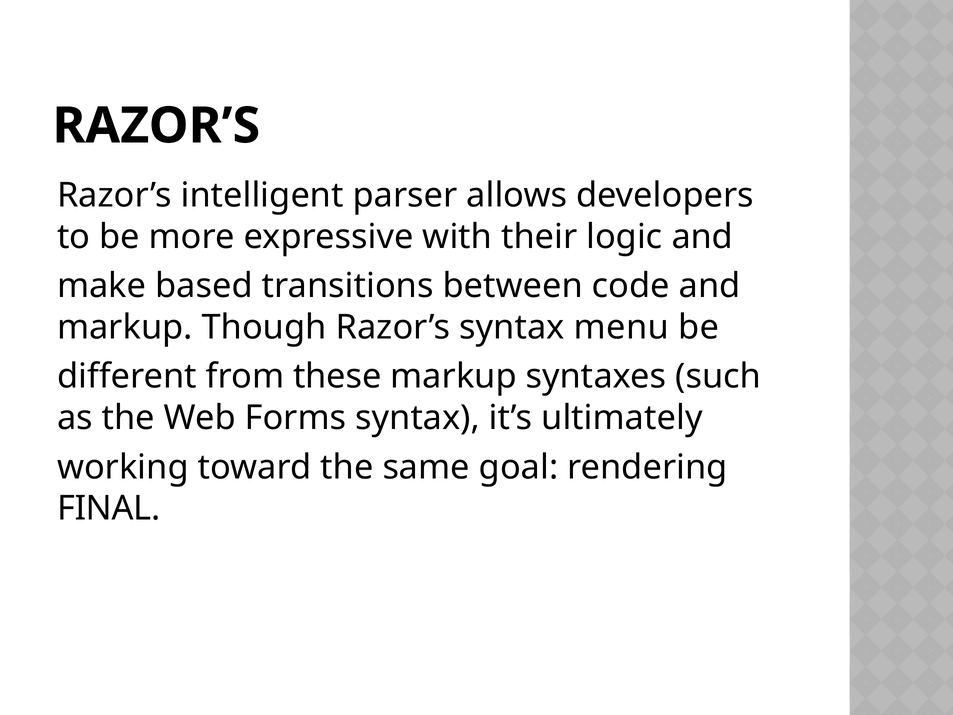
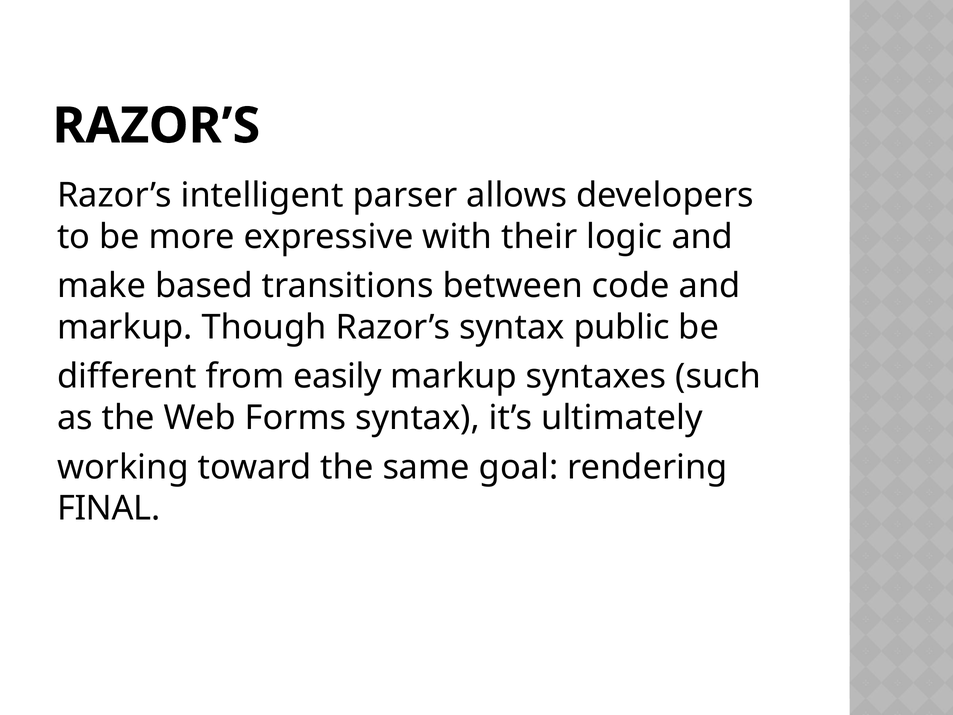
menu: menu -> public
these: these -> easily
